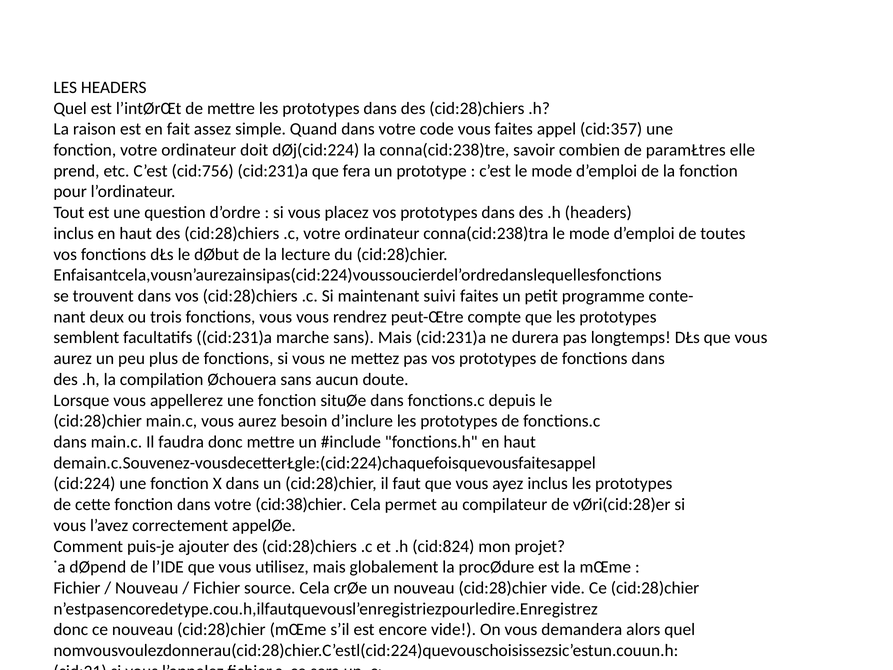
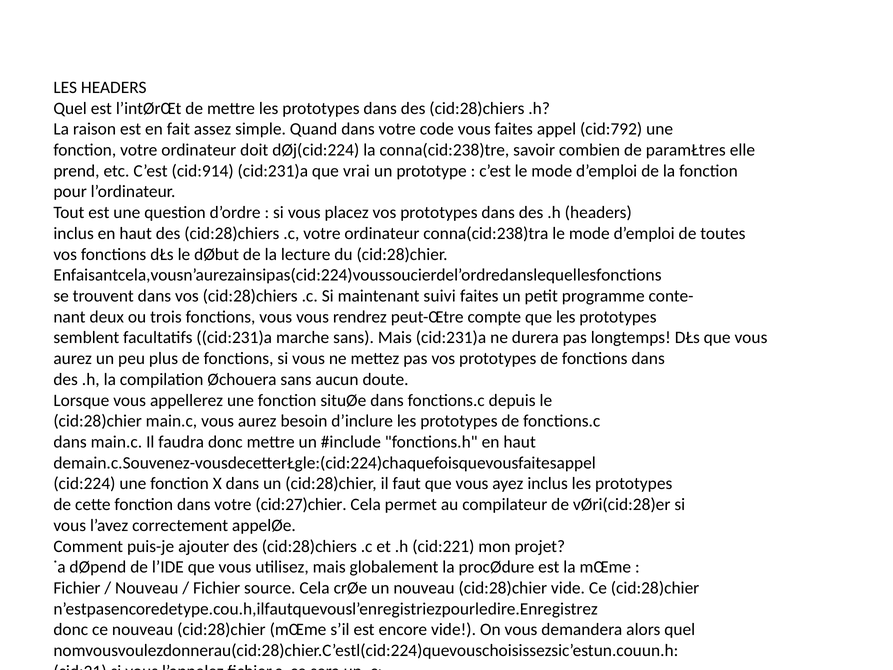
cid:357: cid:357 -> cid:792
cid:756: cid:756 -> cid:914
fera: fera -> vrai
cid:38)chier: cid:38)chier -> cid:27)chier
cid:824: cid:824 -> cid:221
